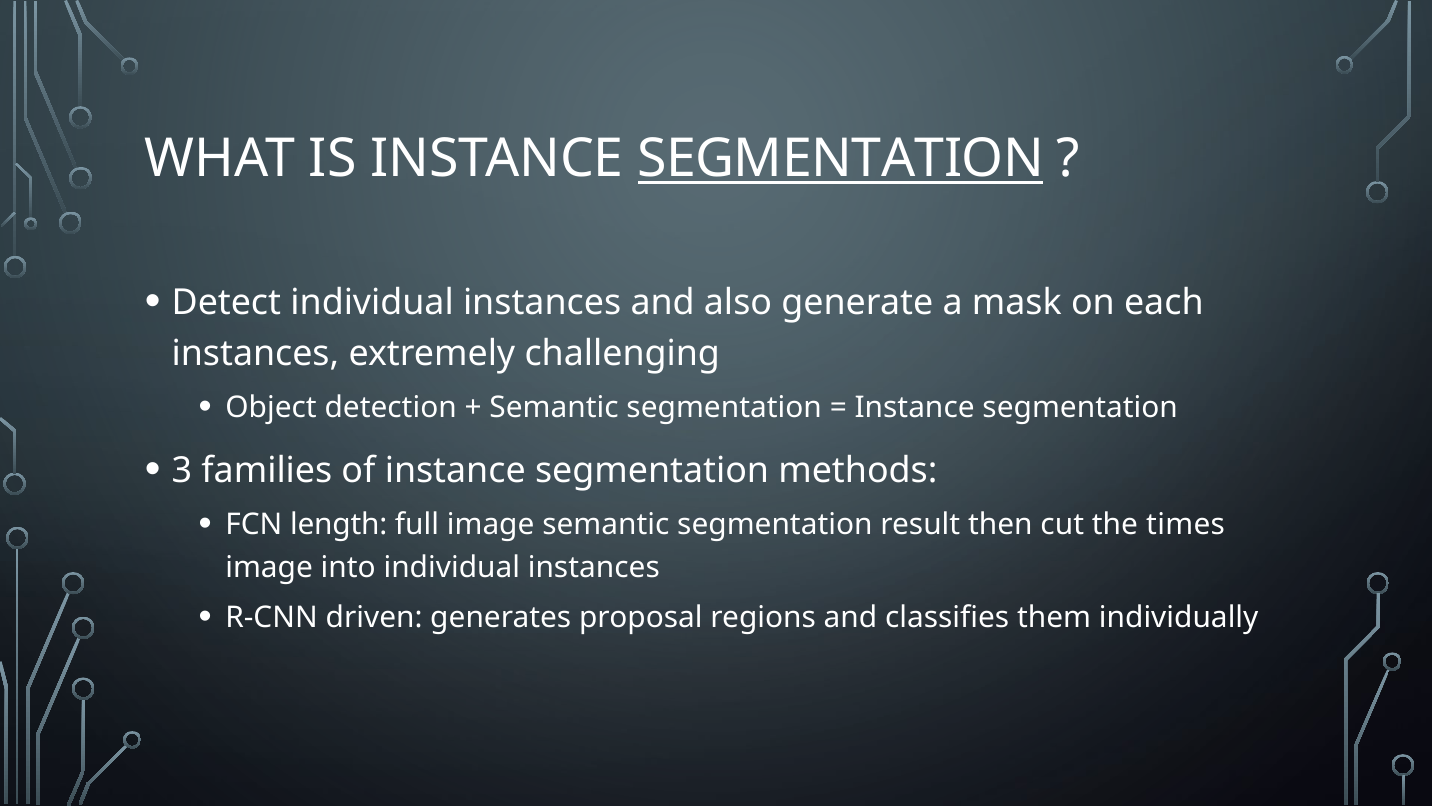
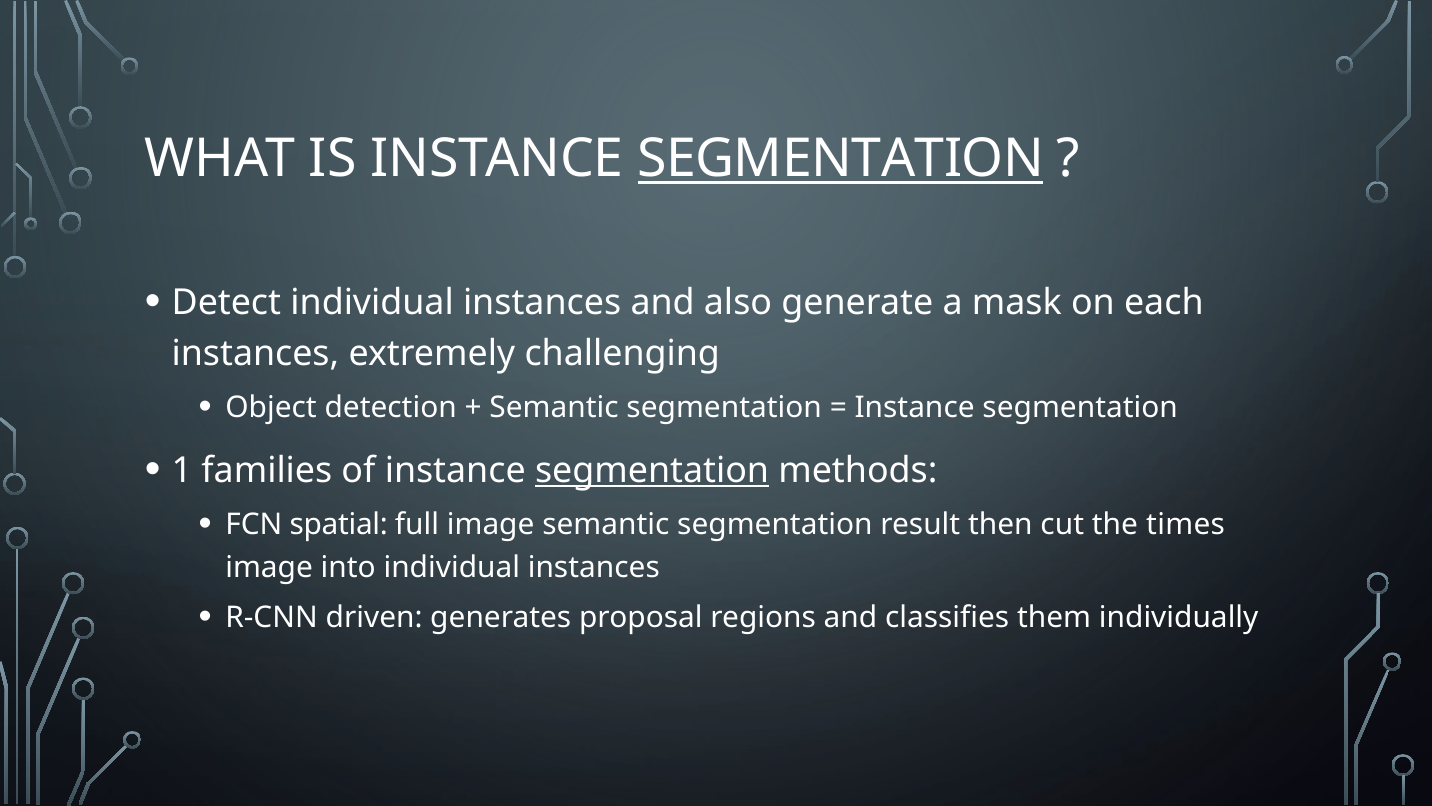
3: 3 -> 1
segmentation at (652, 471) underline: none -> present
length: length -> spatial
